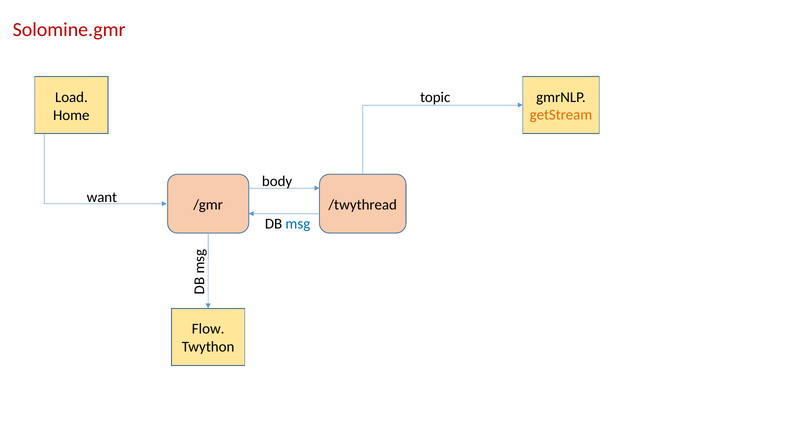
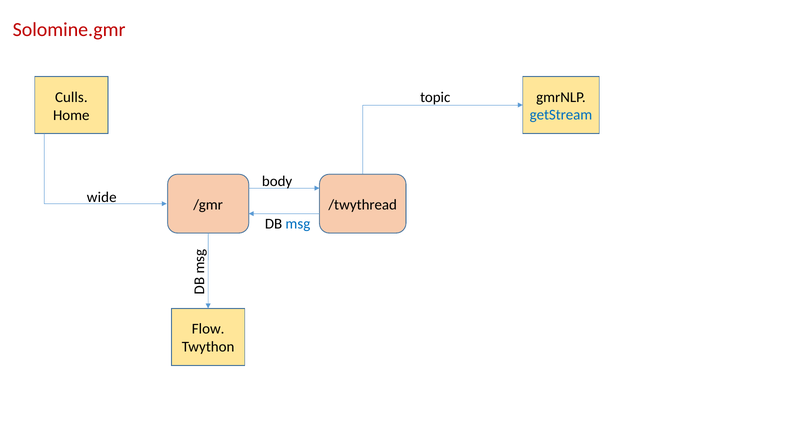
Load: Load -> Culls
getStream colour: orange -> blue
want: want -> wide
